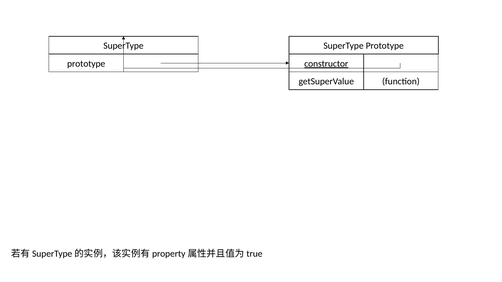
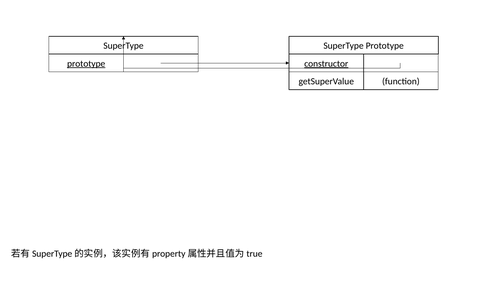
prototype at (86, 64) underline: none -> present
